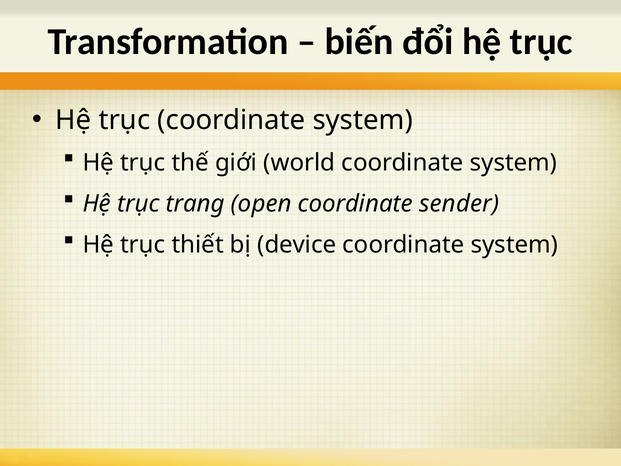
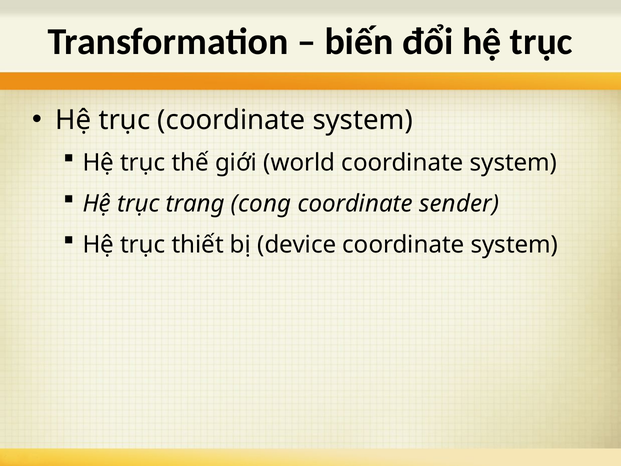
open: open -> cong
